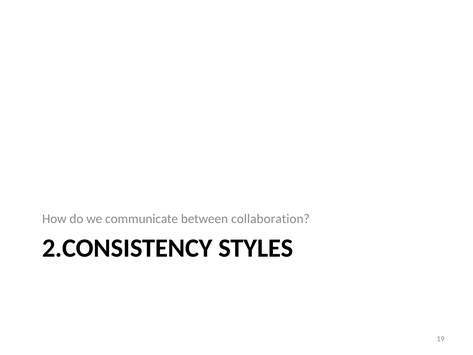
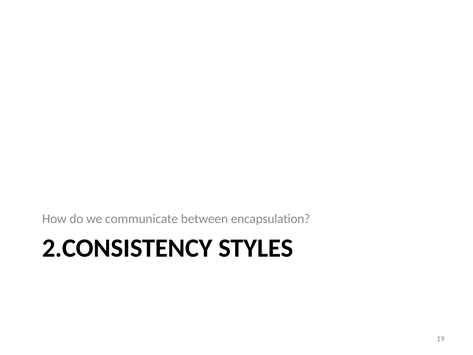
collaboration: collaboration -> encapsulation
